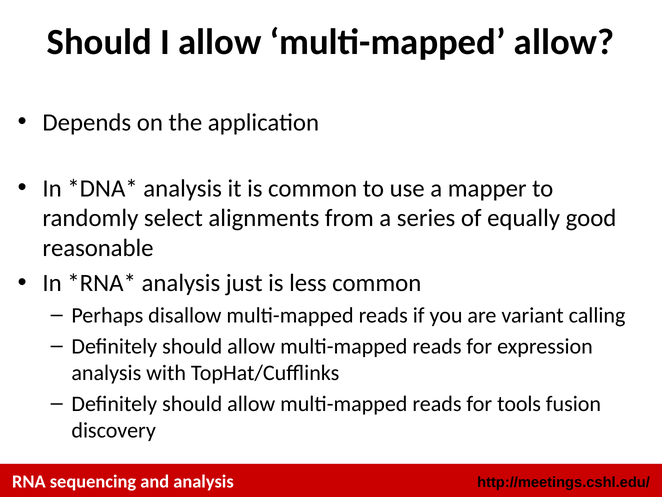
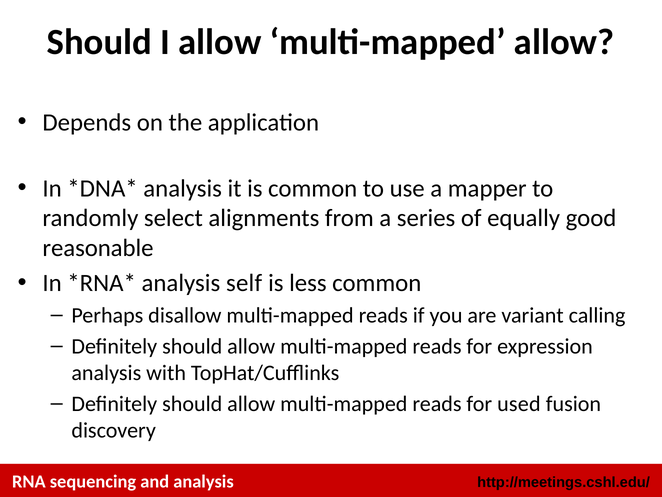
just: just -> self
tools: tools -> used
